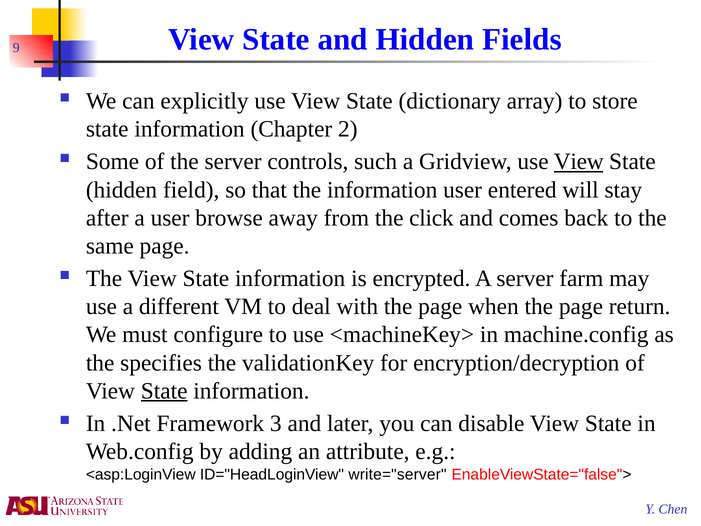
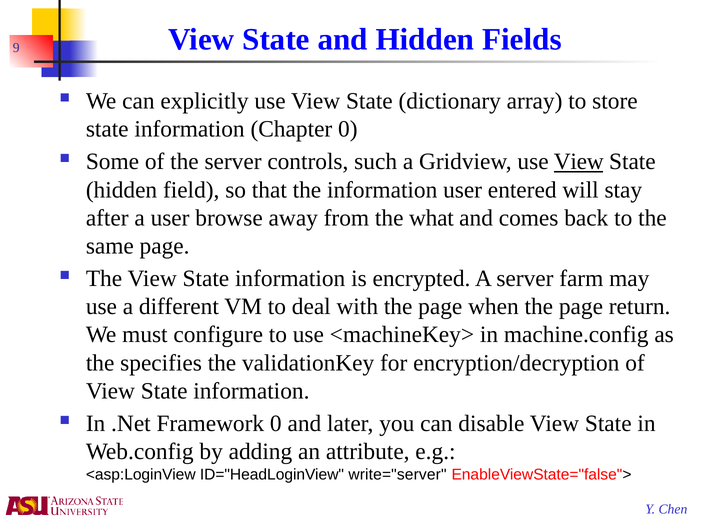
Chapter 2: 2 -> 0
click: click -> what
State at (164, 391) underline: present -> none
Framework 3: 3 -> 0
